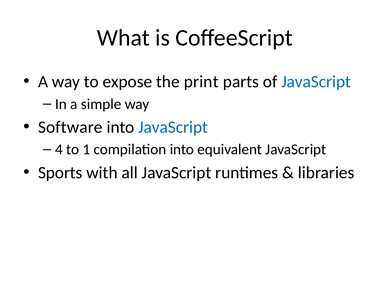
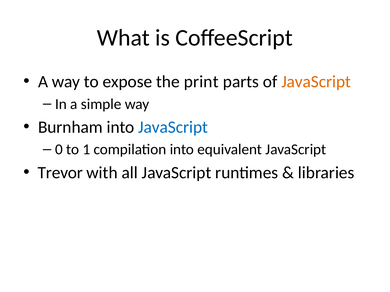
JavaScript at (316, 82) colour: blue -> orange
Software: Software -> Burnham
4: 4 -> 0
Sports: Sports -> Trevor
